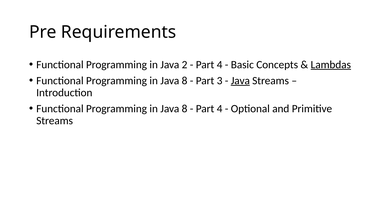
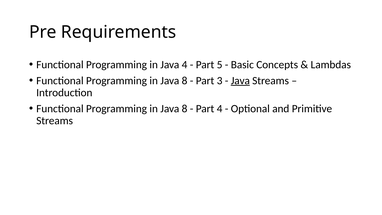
Java 2: 2 -> 4
4 at (220, 65): 4 -> 5
Lambdas underline: present -> none
